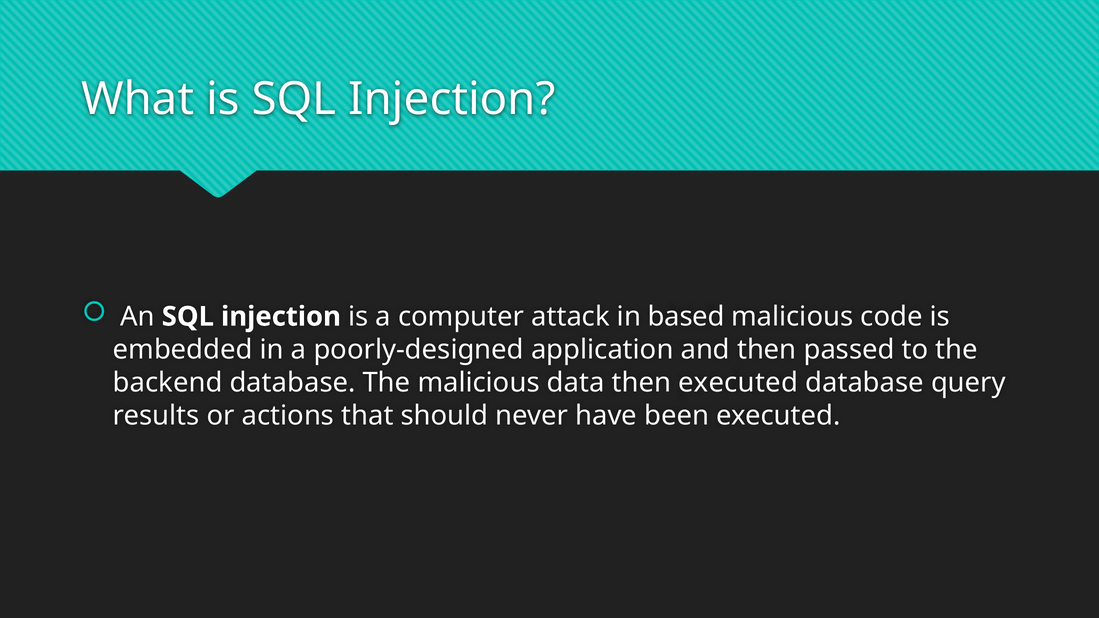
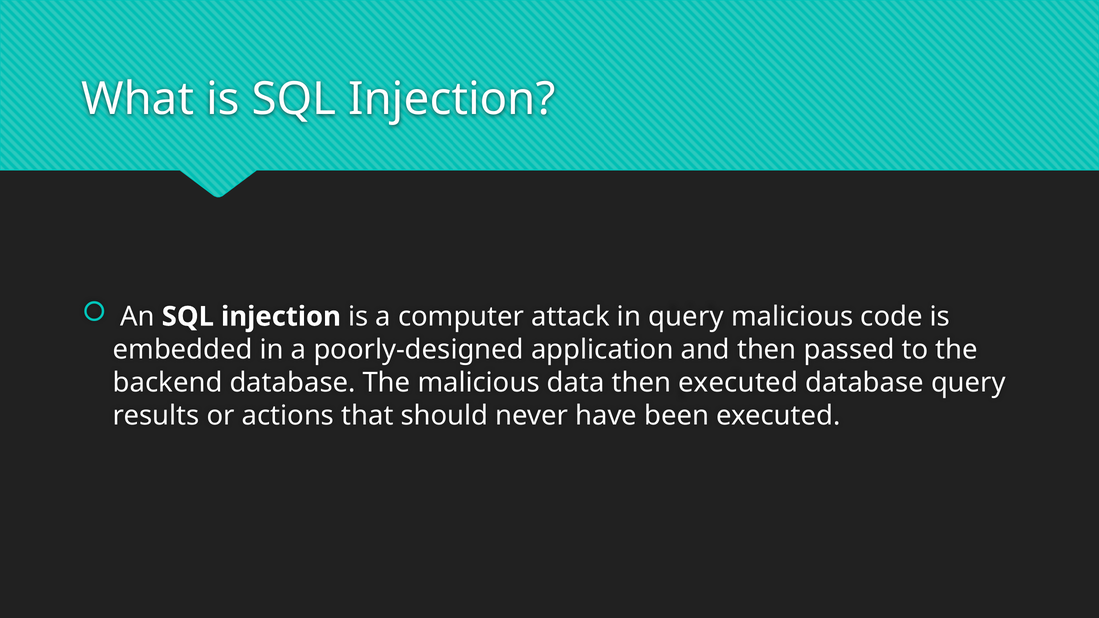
in based: based -> query
